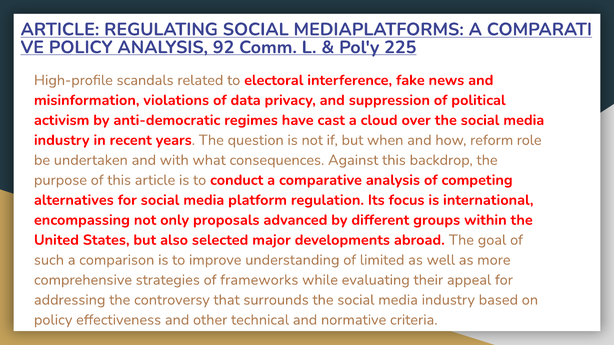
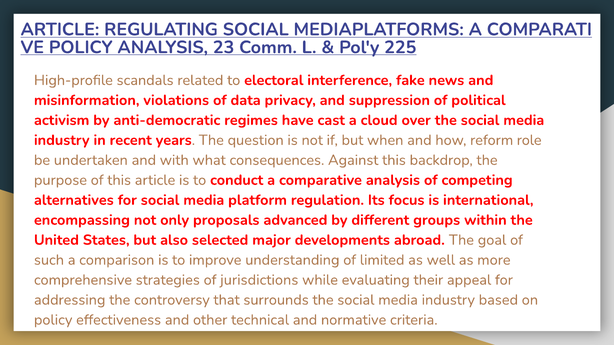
92: 92 -> 23
frameworks: frameworks -> jurisdictions
